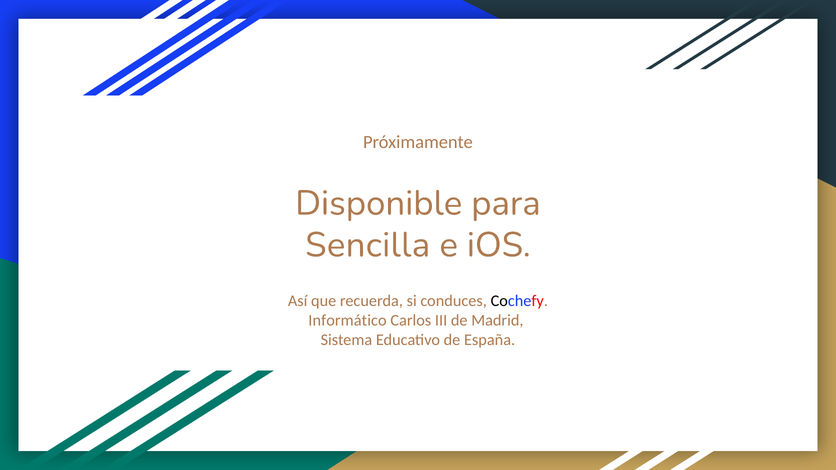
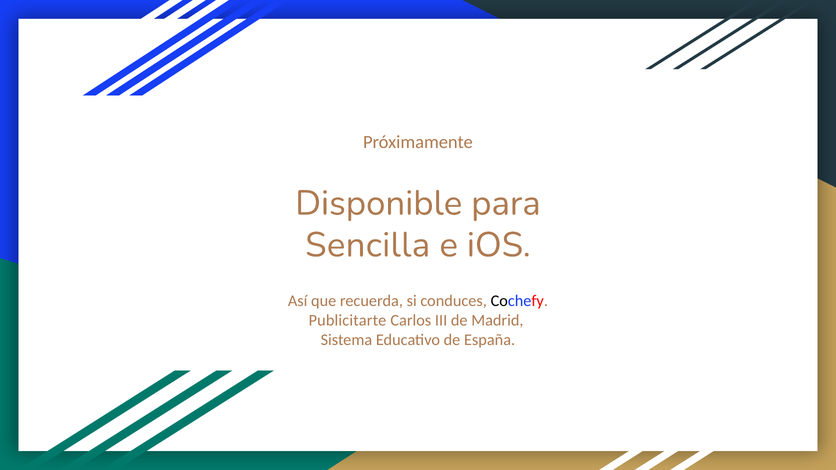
Informático: Informático -> Publicitarte
